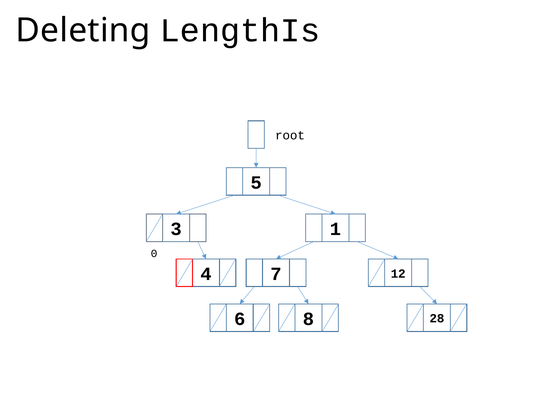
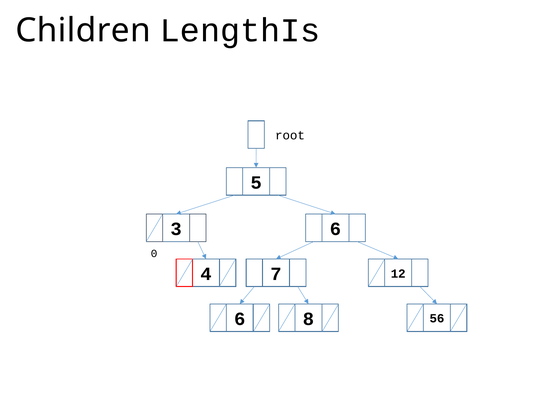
Deleting: Deleting -> Children
3 1: 1 -> 6
28: 28 -> 56
